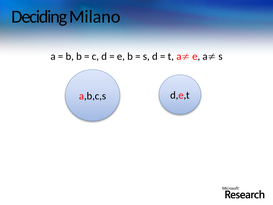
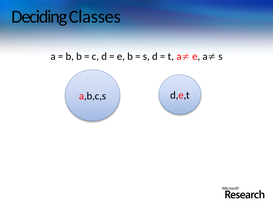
Milano: Milano -> Classes
